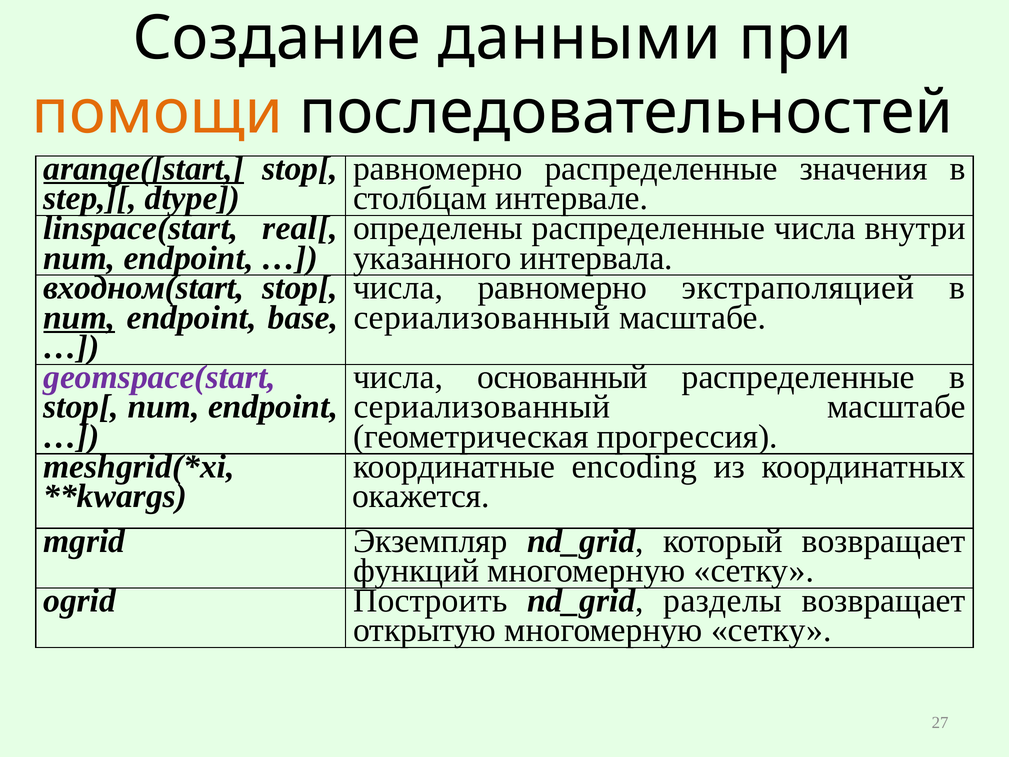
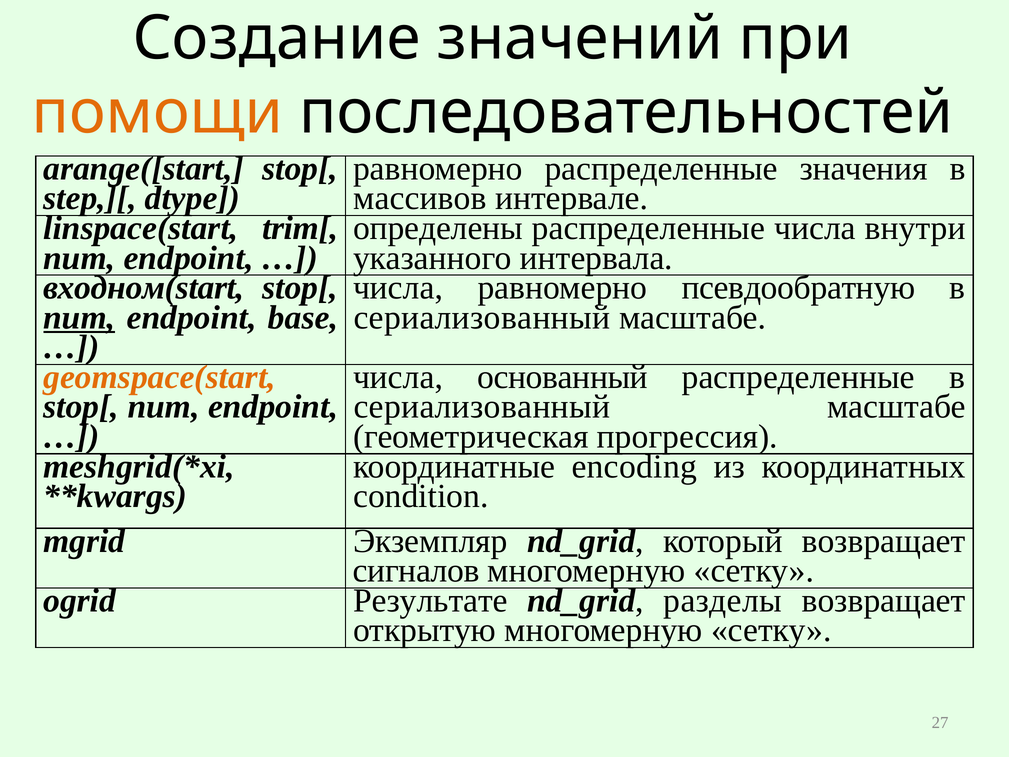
данными: данными -> значений
arange([start underline: present -> none
столбцам: столбцам -> массивов
real[: real[ -> trim[
экстраполяцией: экстраполяцией -> псевдообратную
geomspace(start colour: purple -> orange
окажется: окажется -> condition
функций: функций -> сигналов
Построить: Построить -> Результате
